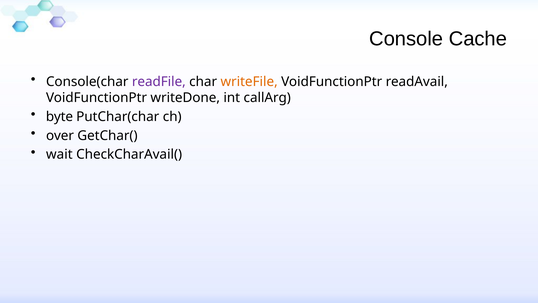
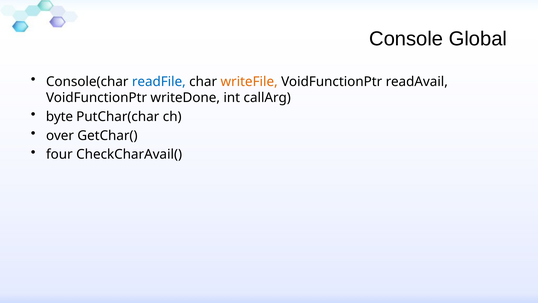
Cache: Cache -> Global
readFile colour: purple -> blue
wait: wait -> four
